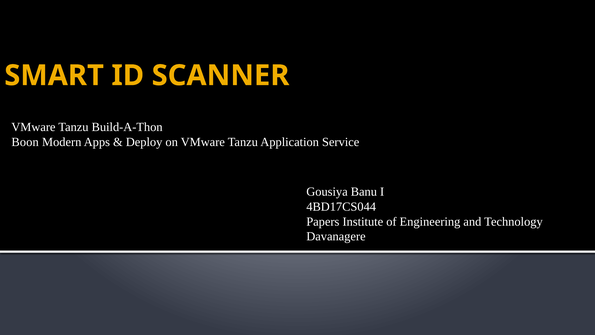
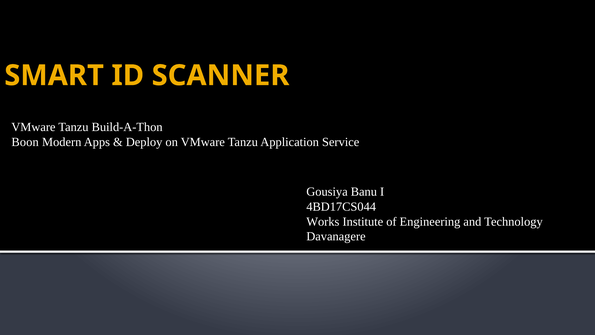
Papers: Papers -> Works
